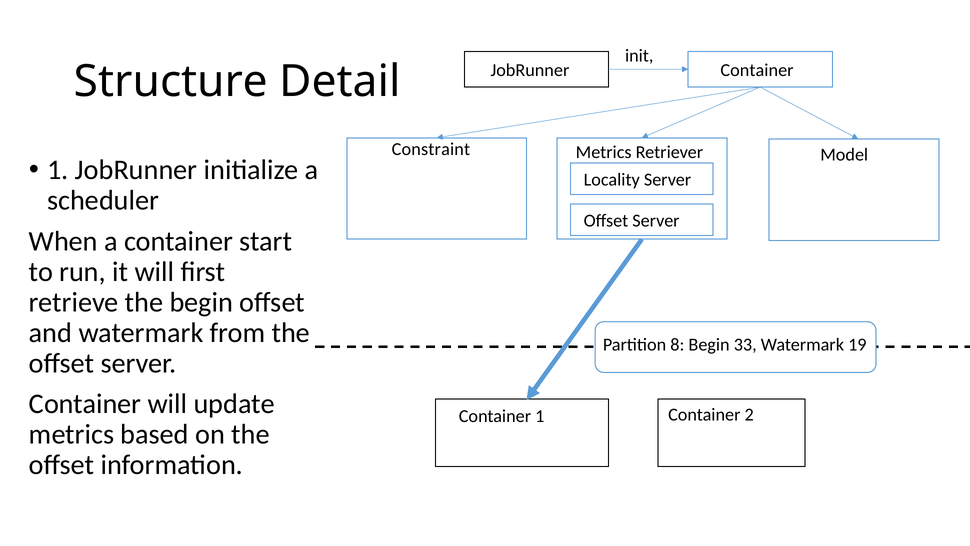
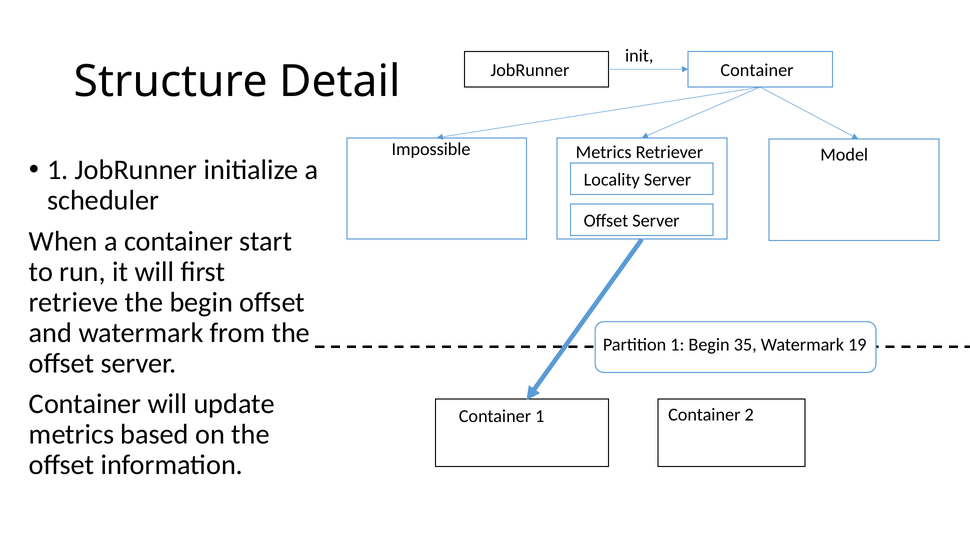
Constraint: Constraint -> Impossible
Partition 8: 8 -> 1
33: 33 -> 35
